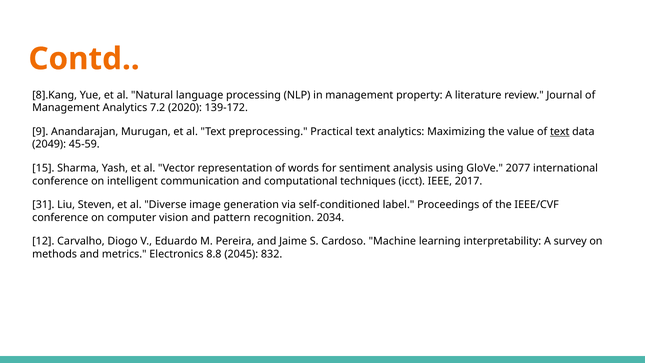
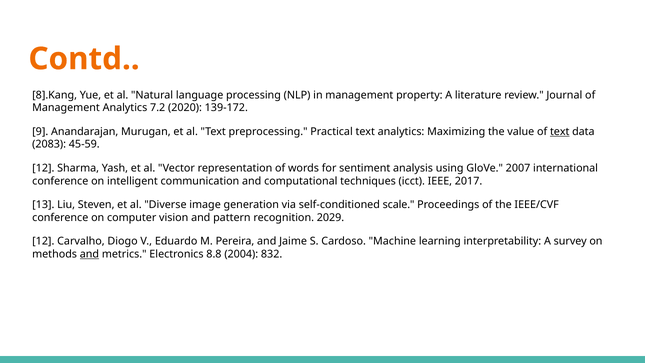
2049: 2049 -> 2083
15 at (43, 168): 15 -> 12
2077: 2077 -> 2007
31: 31 -> 13
label: label -> scale
2034: 2034 -> 2029
and at (89, 254) underline: none -> present
2045: 2045 -> 2004
